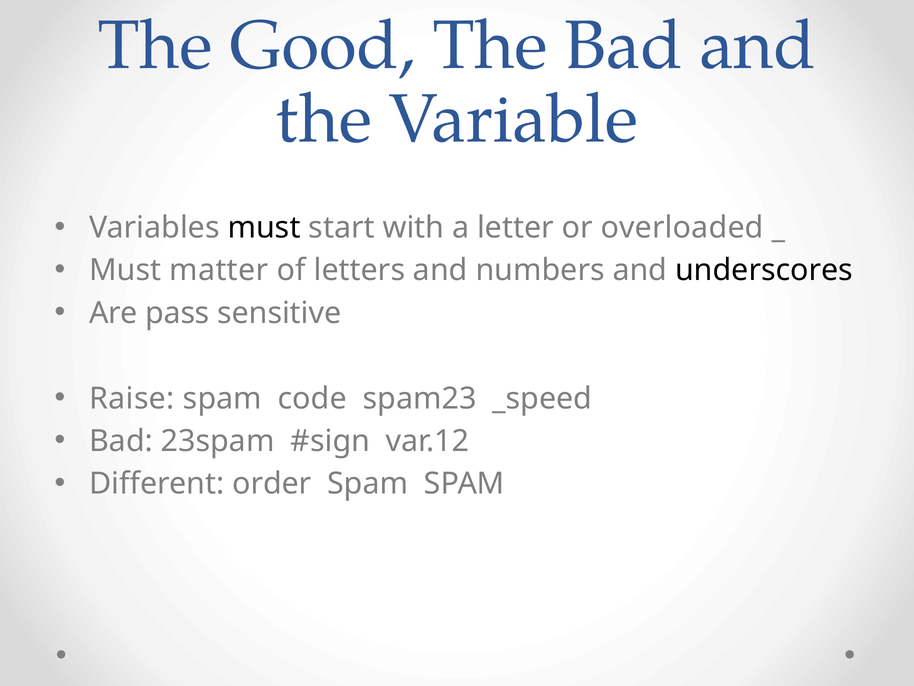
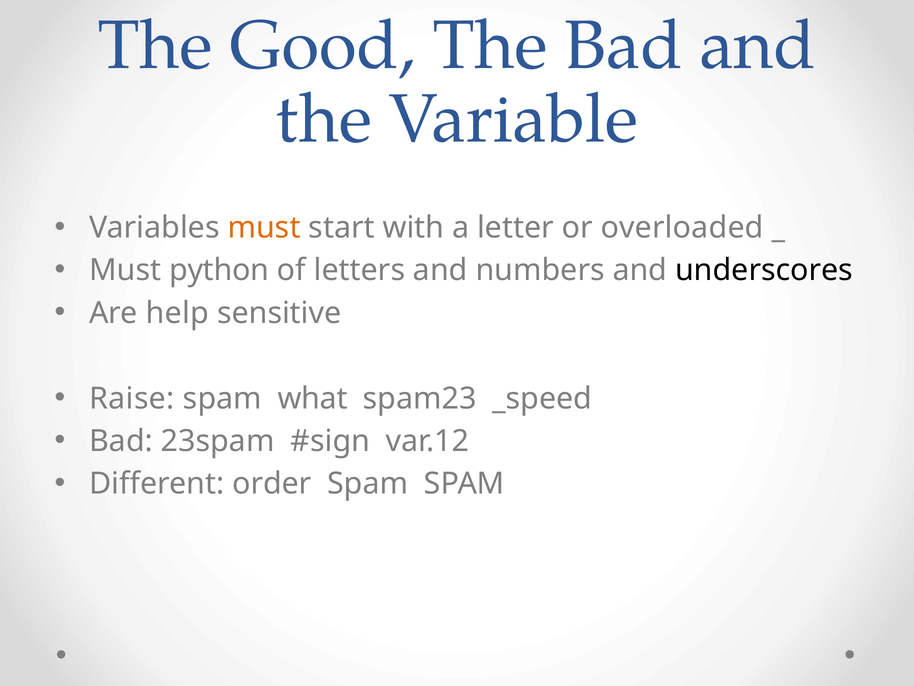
must at (264, 228) colour: black -> orange
matter: matter -> python
pass: pass -> help
code: code -> what
